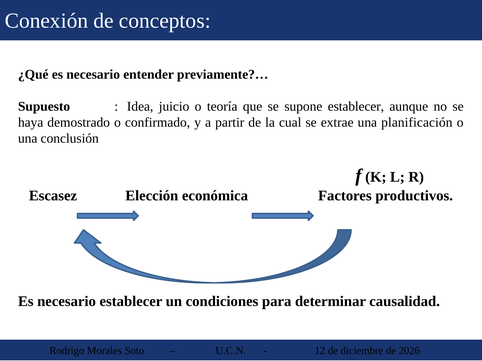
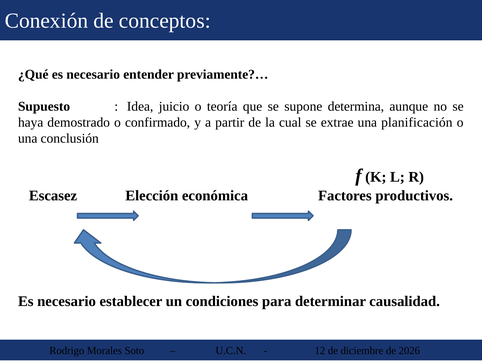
supone establecer: establecer -> determina
